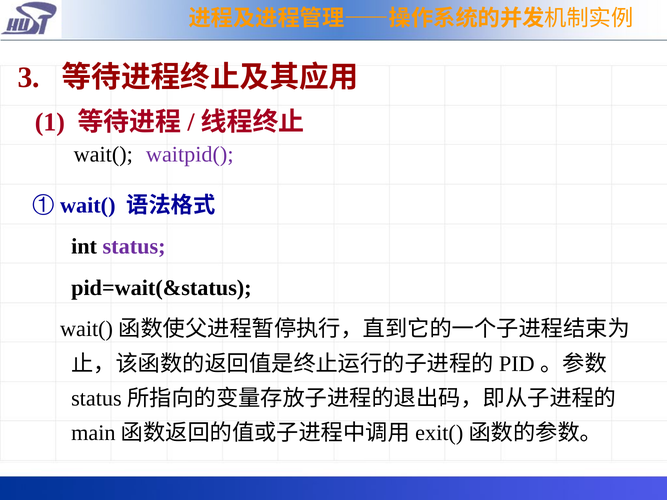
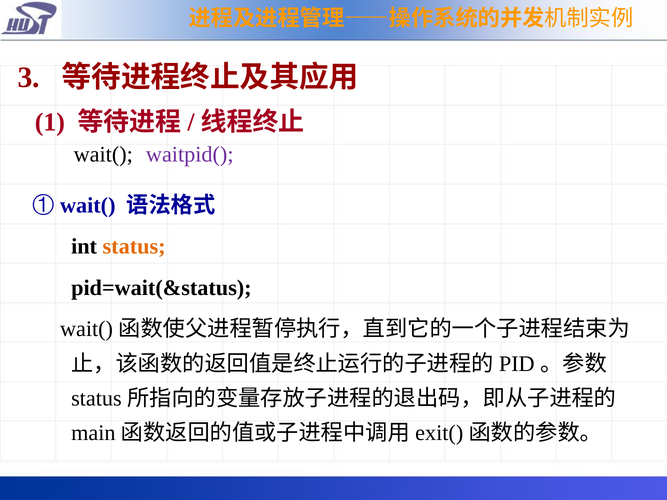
status colour: purple -> orange
